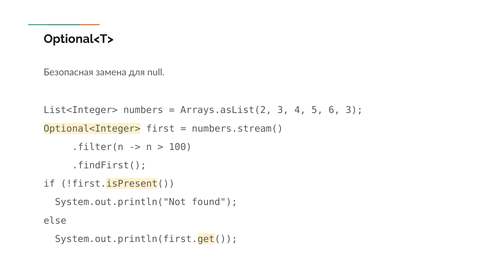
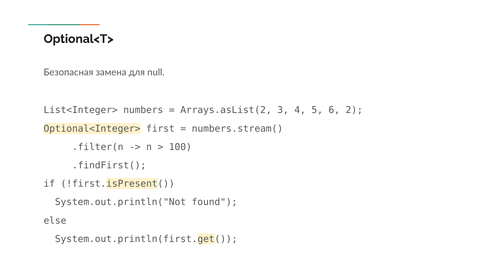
6 3: 3 -> 2
